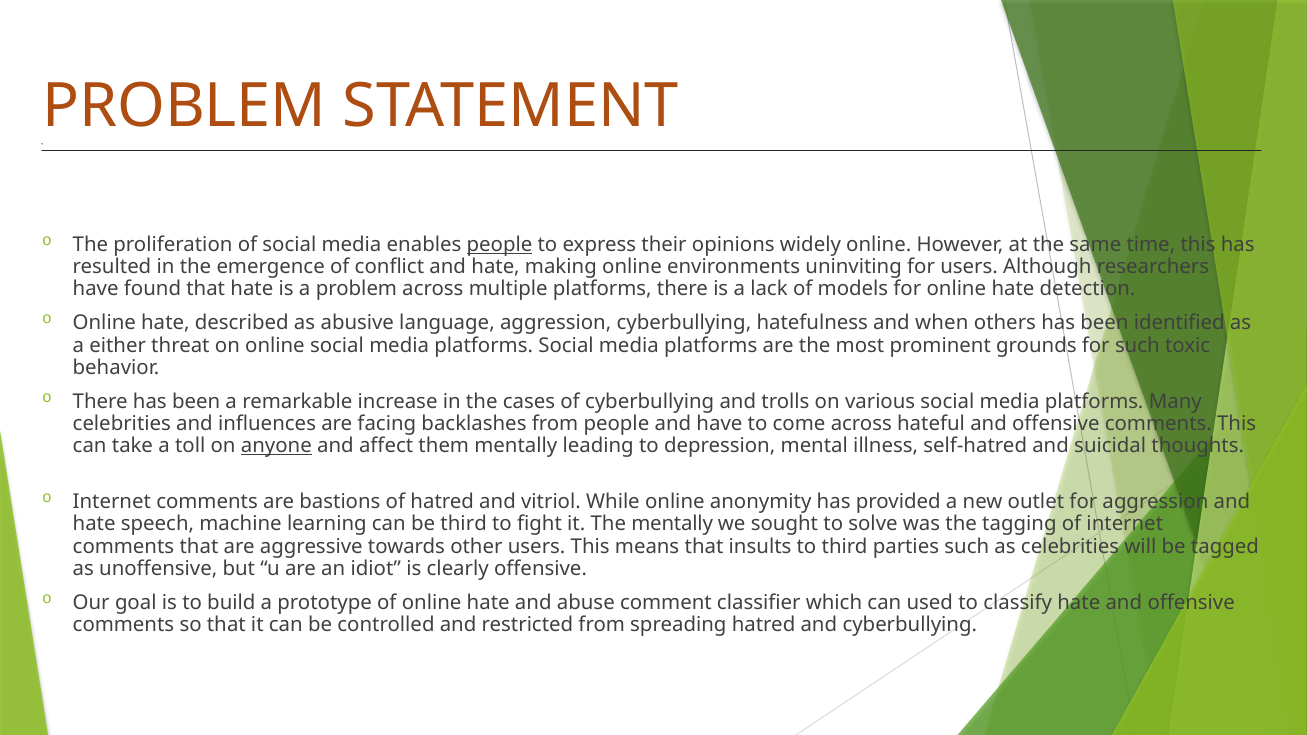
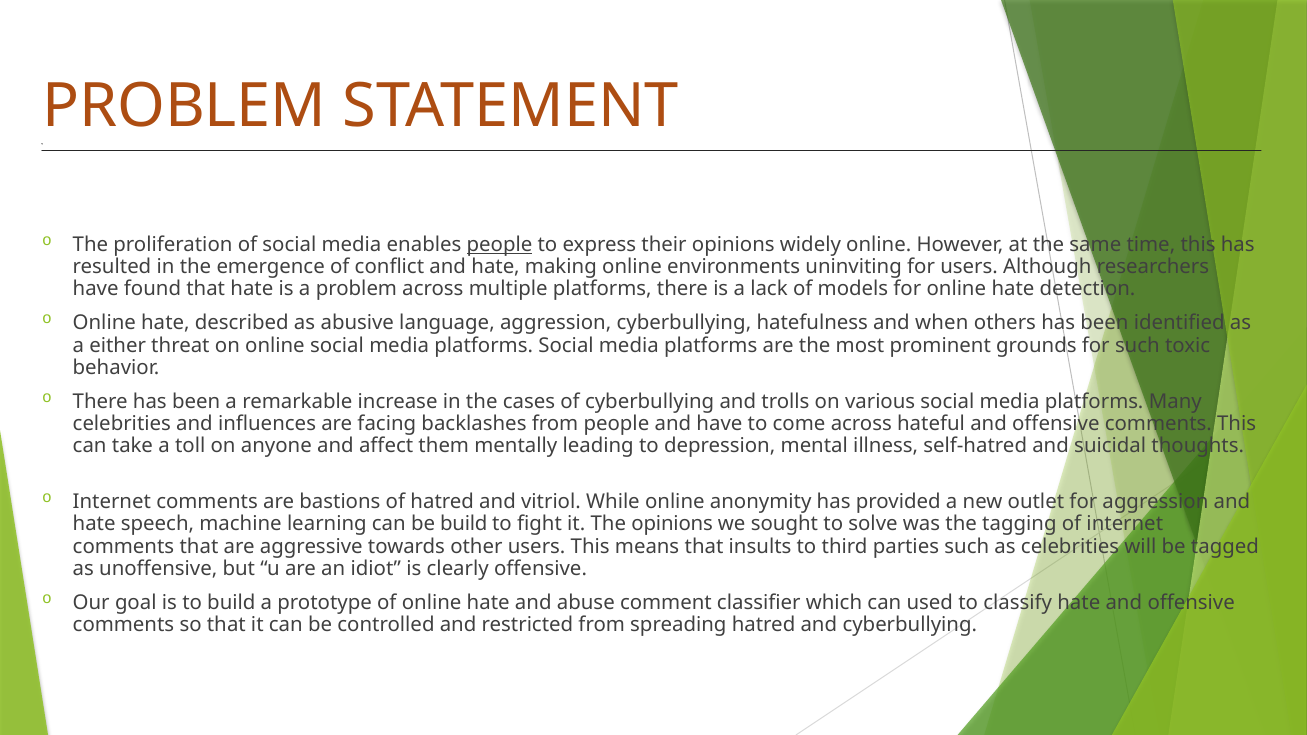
anyone underline: present -> none
be third: third -> build
The mentally: mentally -> opinions
